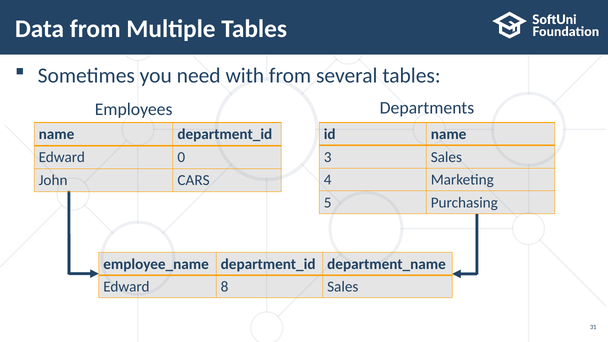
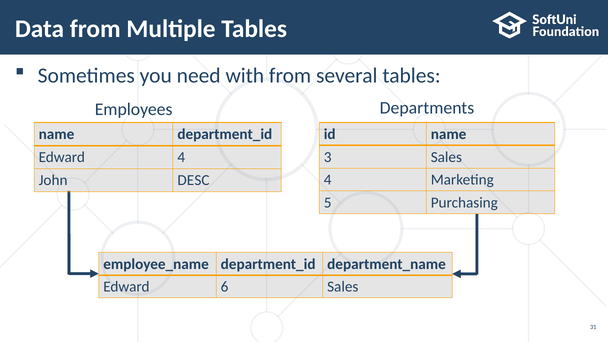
Edward 0: 0 -> 4
CARS: CARS -> DESC
8: 8 -> 6
